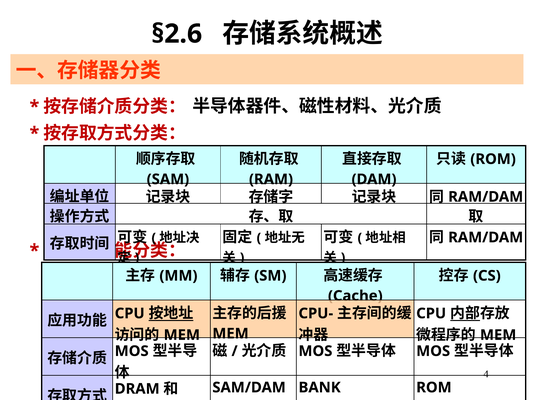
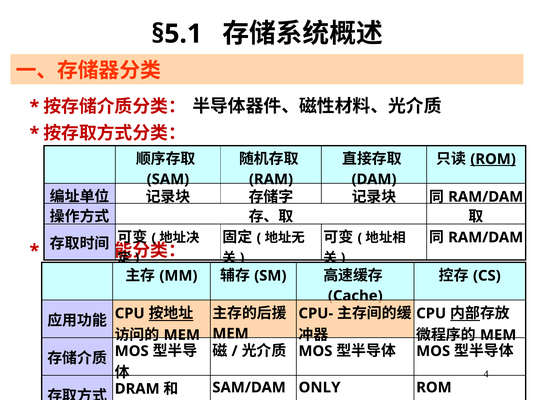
§2.6: §2.6 -> §5.1
ROM at (493, 159) underline: none -> present
BANK: BANK -> ONLY
